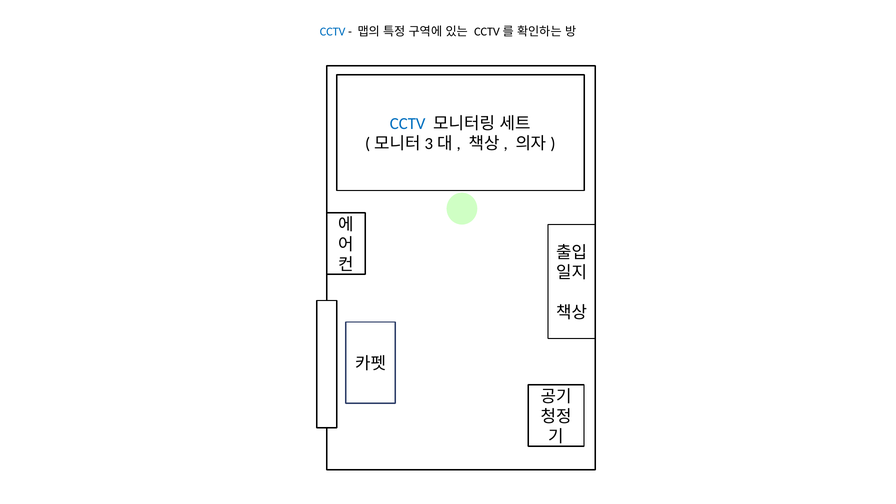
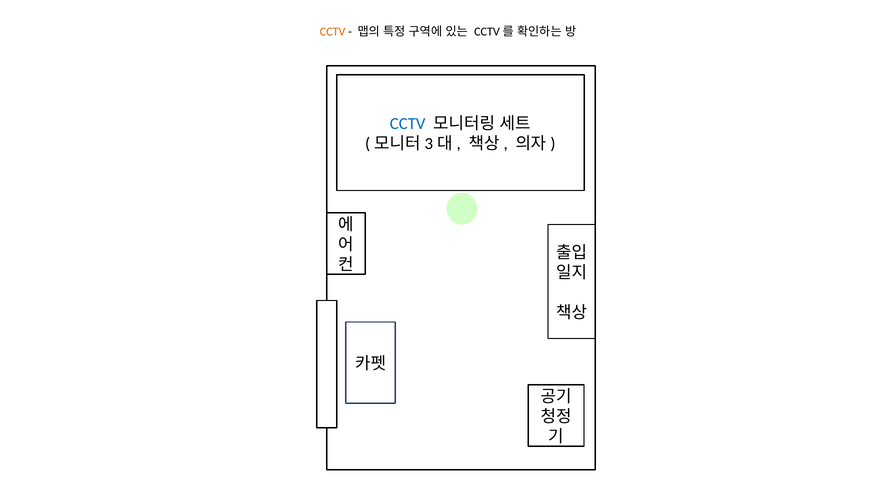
CCTV at (333, 32) colour: blue -> orange
